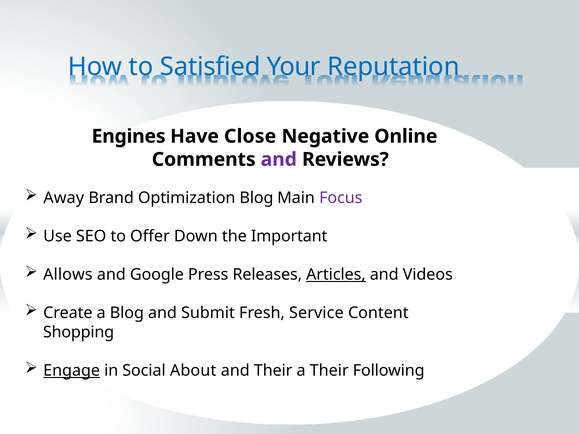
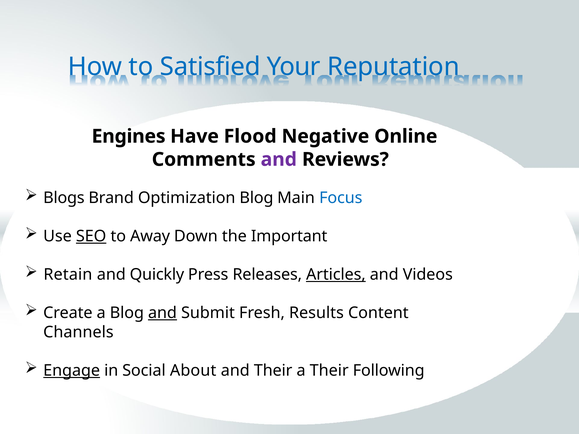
Close: Close -> Flood
Away: Away -> Blogs
Focus colour: purple -> blue
SEO underline: none -> present
Offer: Offer -> Away
Allows: Allows -> Retain
Google: Google -> Quickly
and at (162, 313) underline: none -> present
Service: Service -> Results
Shopping: Shopping -> Channels
